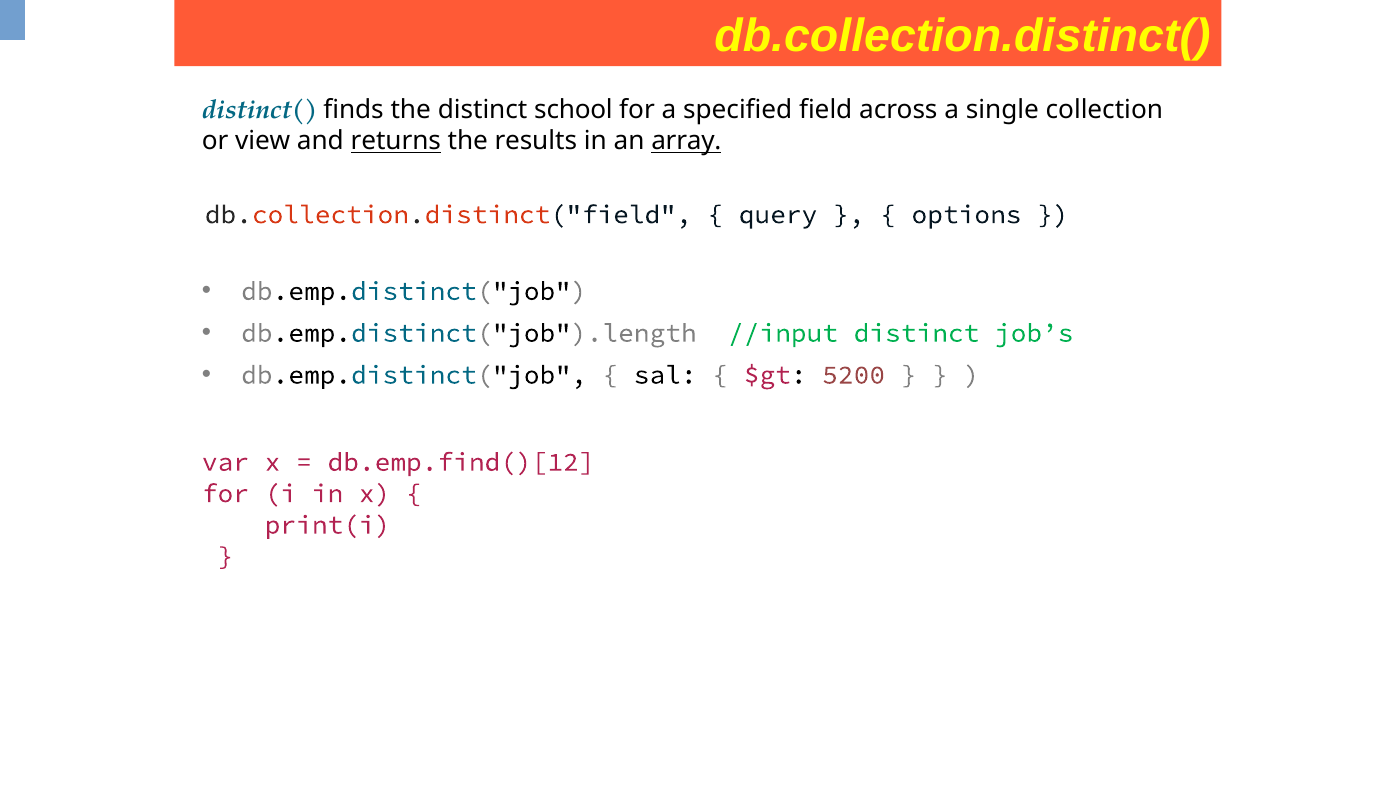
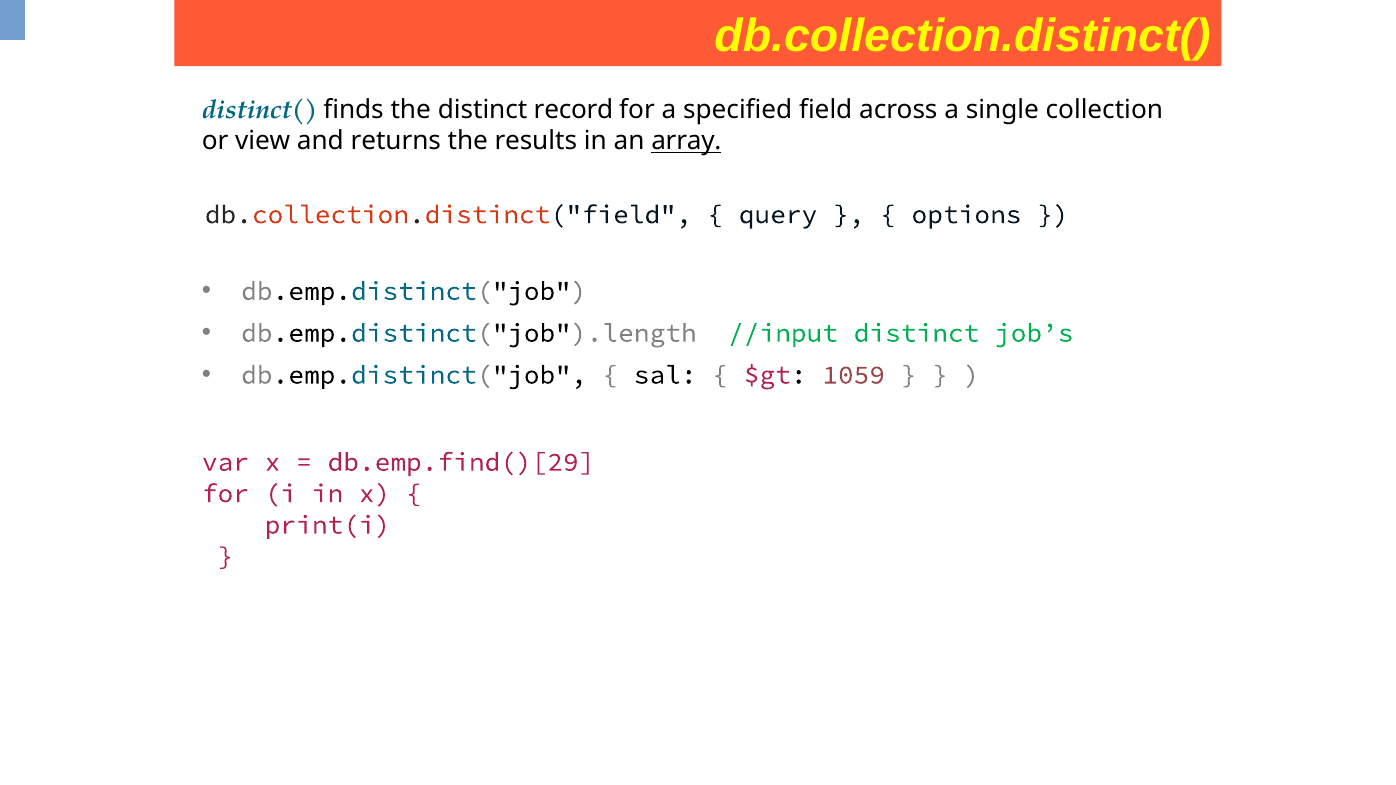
school: school -> record
returns underline: present -> none
5200: 5200 -> 1059
db.emp.find()[12: db.emp.find()[12 -> db.emp.find()[29
